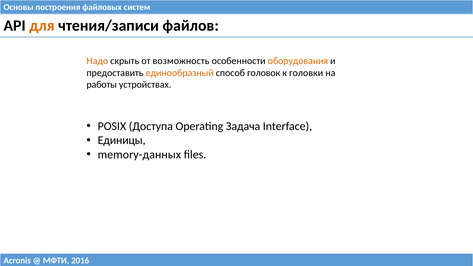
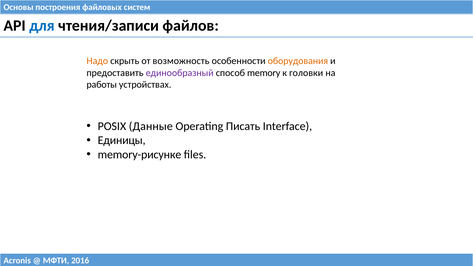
для colour: orange -> blue
единообразный colour: orange -> purple
головок: головок -> memory
Доступа: Доступа -> Данные
Задача: Задача -> Писать
memory-данных: memory-данных -> memory-рисунке
